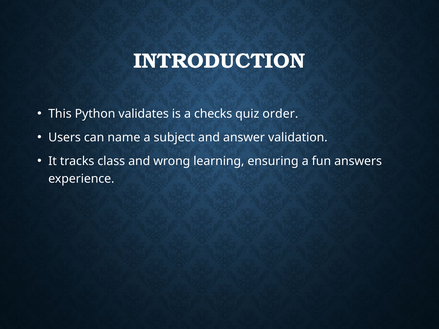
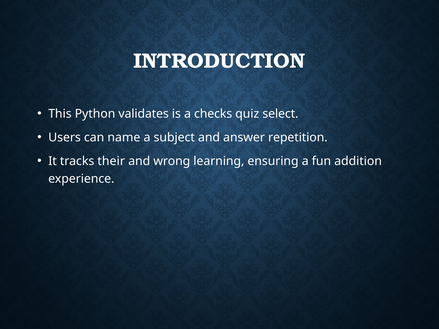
order: order -> select
validation: validation -> repetition
class: class -> their
answers: answers -> addition
